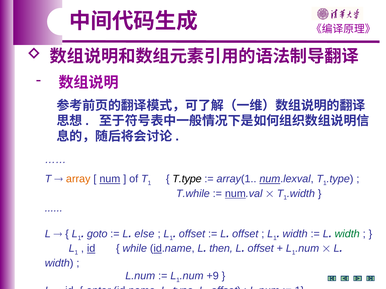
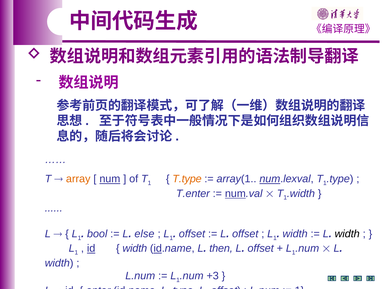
T.type colour: black -> orange
T.while: T.while -> T.enter
goto: goto -> bool
width at (347, 234) colour: green -> black
while at (135, 249): while -> width
+9: +9 -> +3
